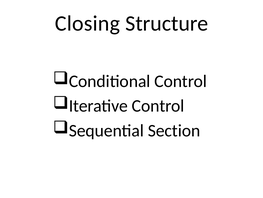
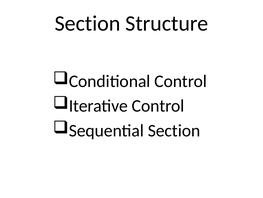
Closing at (87, 23): Closing -> Section
